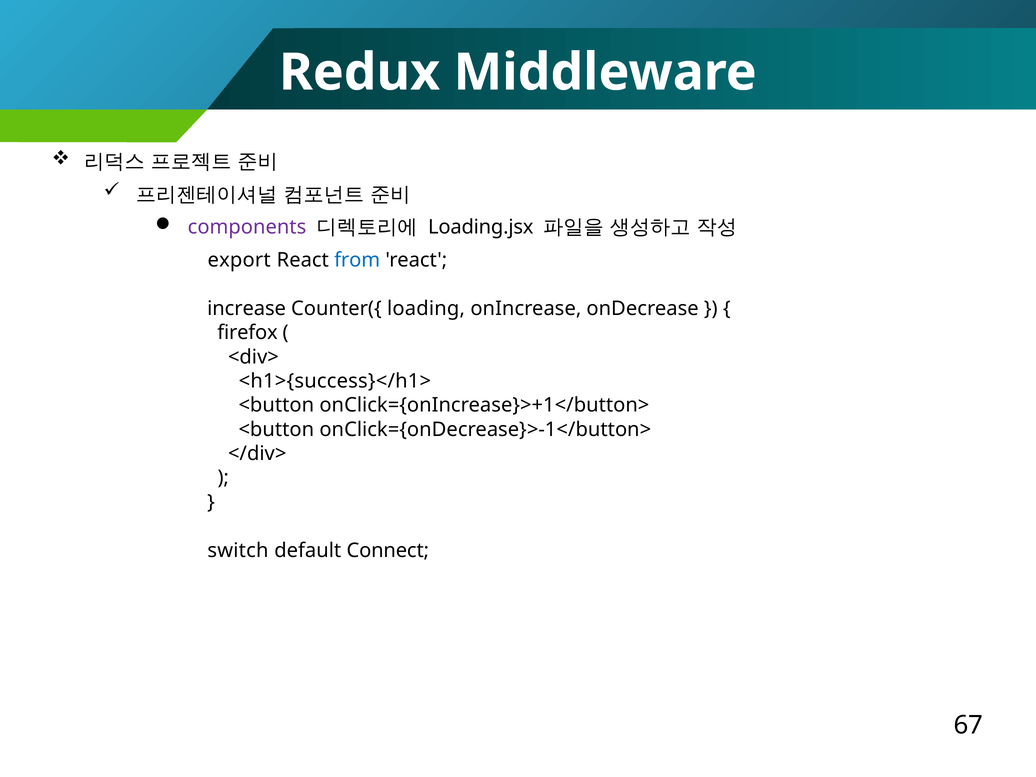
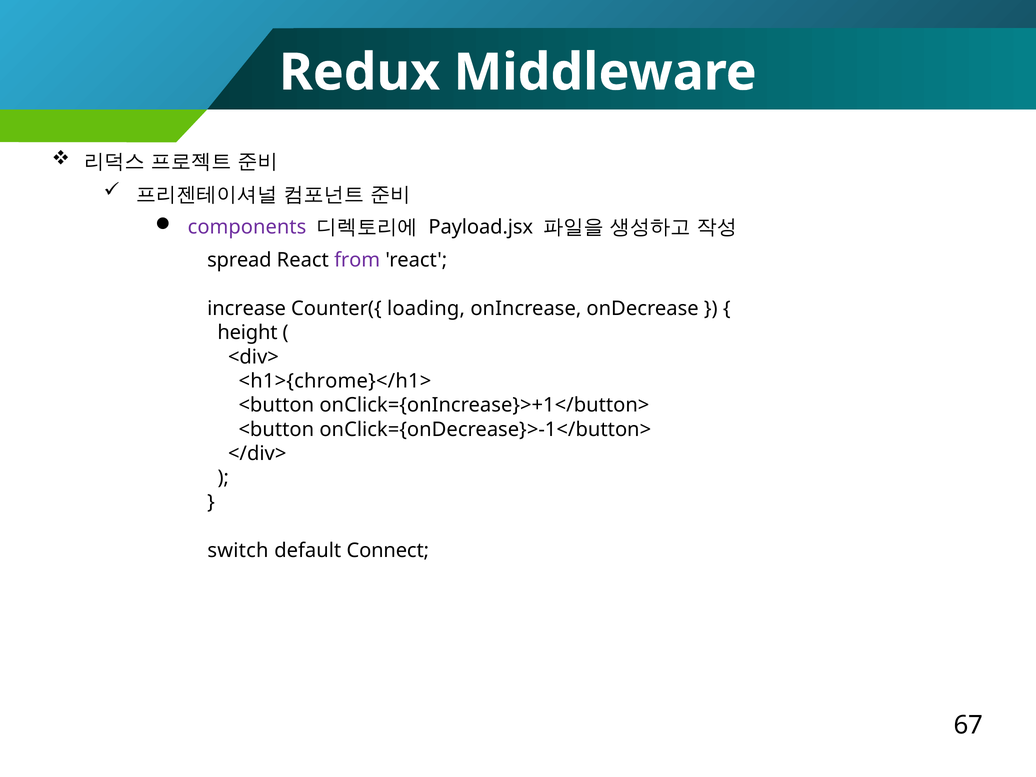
Loading.jsx: Loading.jsx -> Payload.jsx
export: export -> spread
from colour: blue -> purple
firefox: firefox -> height
<h1>{success}</h1>: <h1>{success}</h1> -> <h1>{chrome}</h1>
